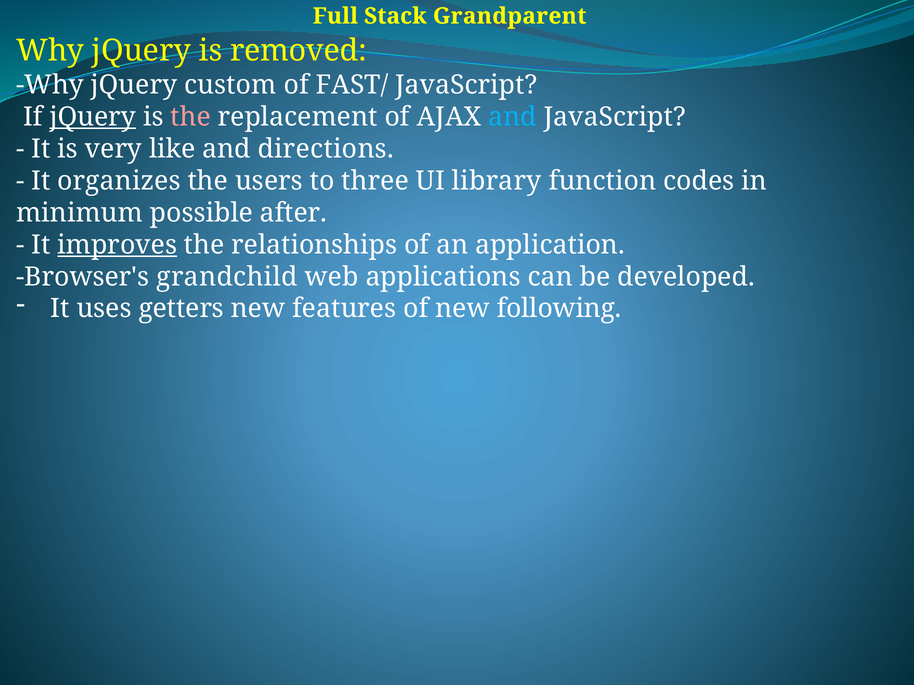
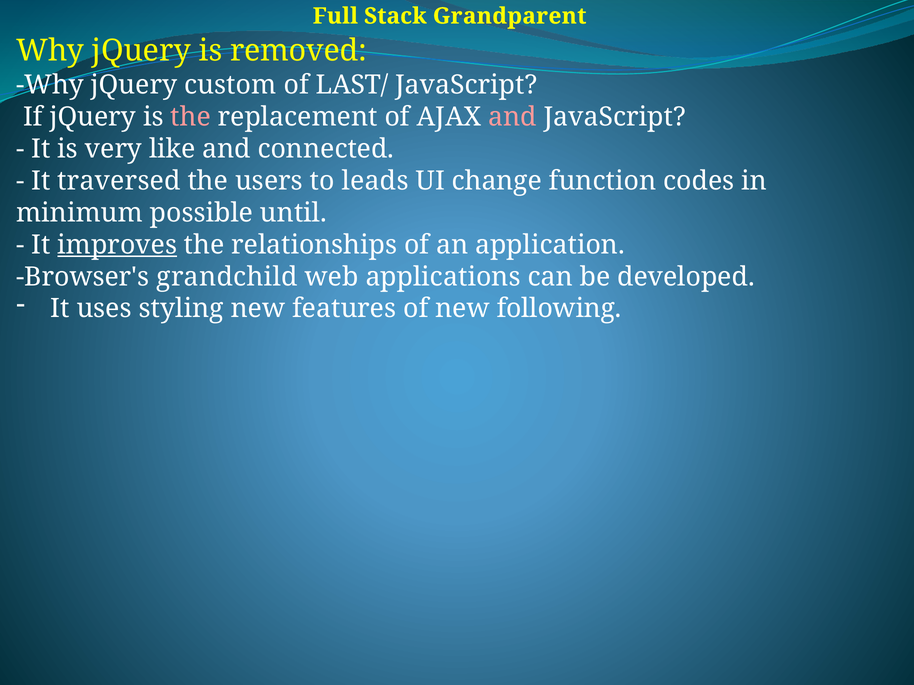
FAST/: FAST/ -> LAST/
jQuery at (93, 117) underline: present -> none
and at (513, 117) colour: light blue -> pink
directions: directions -> connected
organizes: organizes -> traversed
three: three -> leads
library: library -> change
after: after -> until
getters: getters -> styling
